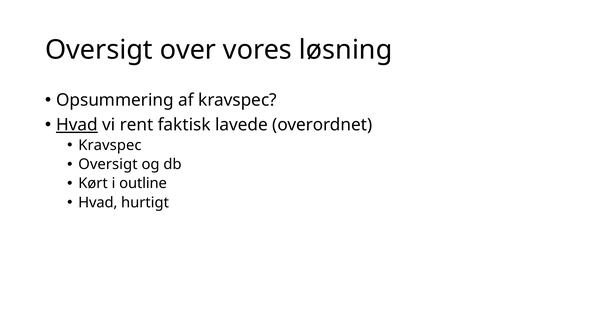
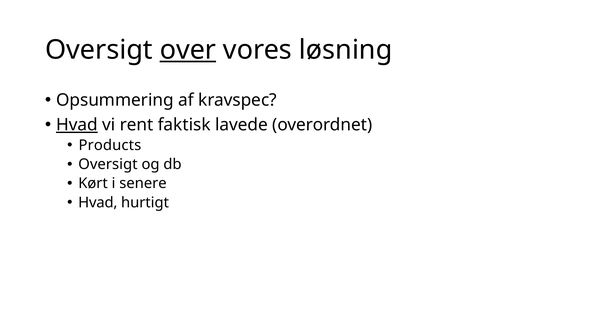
over underline: none -> present
Kravspec at (110, 145): Kravspec -> Products
outline: outline -> senere
